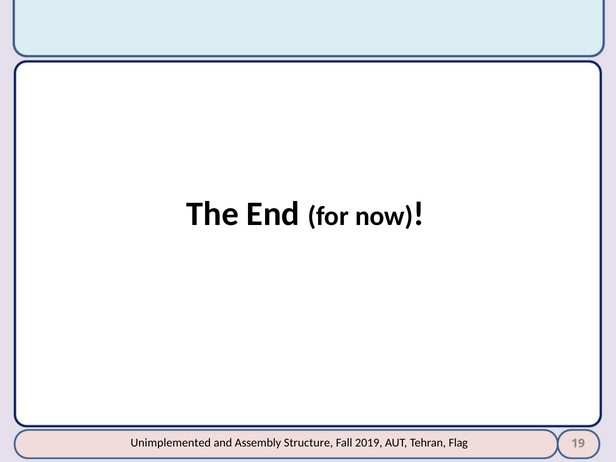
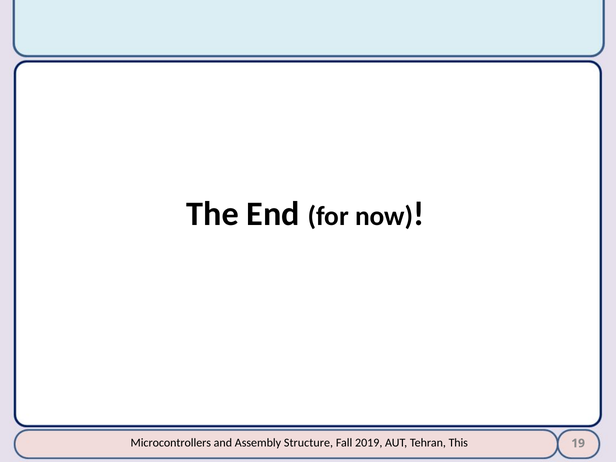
Unimplemented: Unimplemented -> Microcontrollers
Flag: Flag -> This
